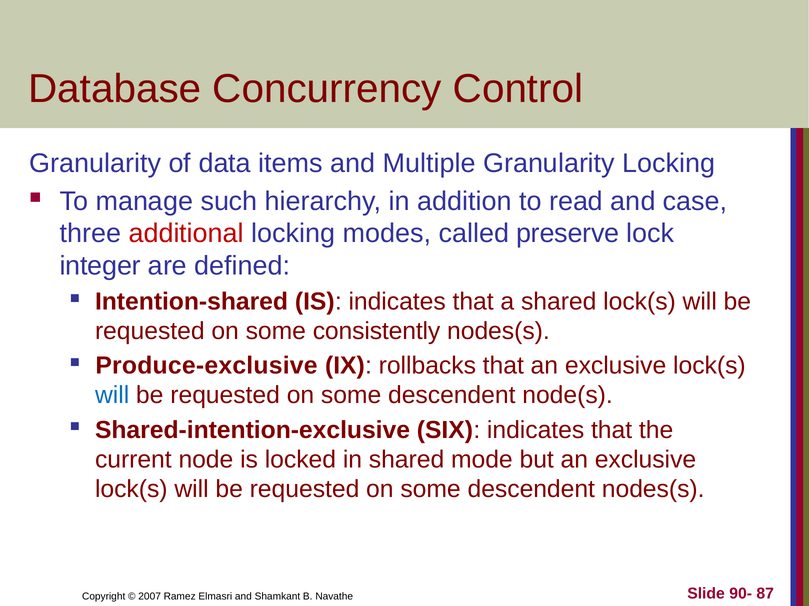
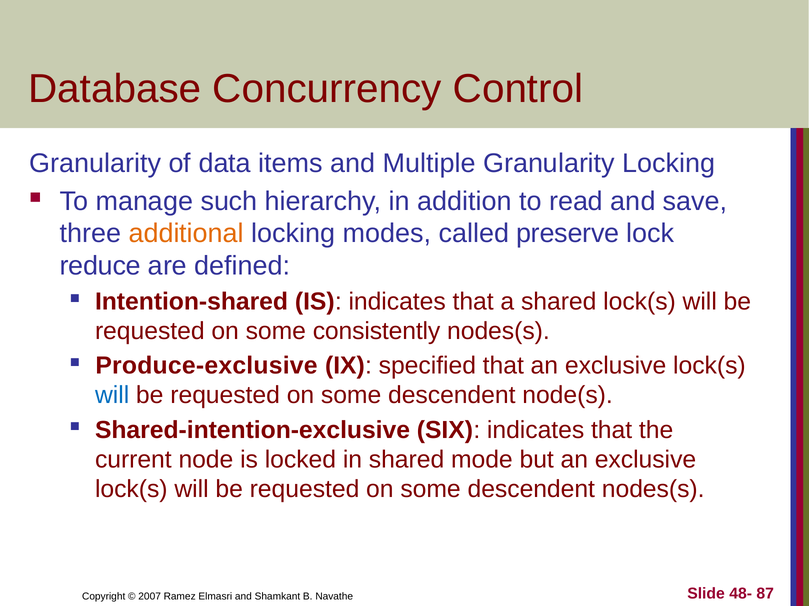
case: case -> save
additional colour: red -> orange
integer: integer -> reduce
rollbacks: rollbacks -> specified
90-: 90- -> 48-
